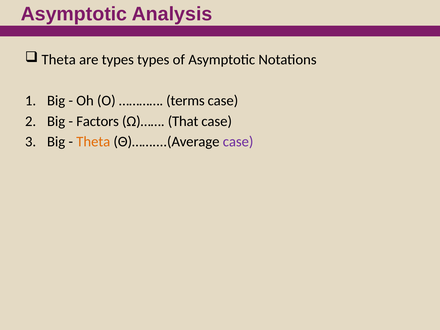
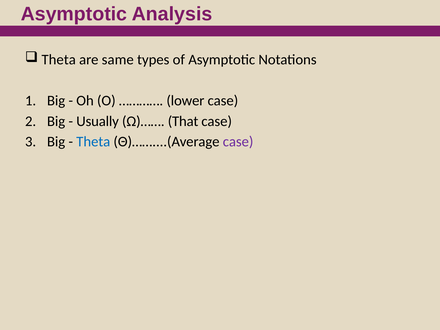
are types: types -> same
terms: terms -> lower
Factors: Factors -> Usually
Theta at (93, 142) colour: orange -> blue
